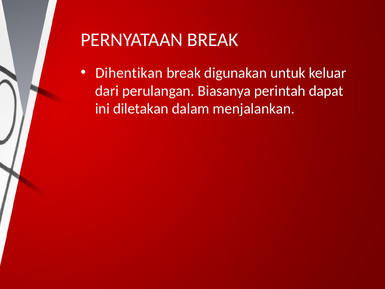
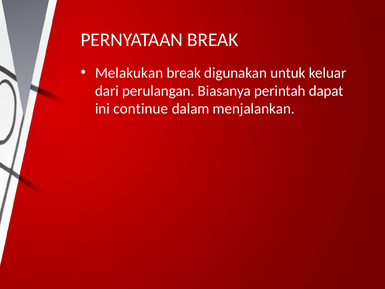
Dihentikan: Dihentikan -> Melakukan
diletakan: diletakan -> continue
